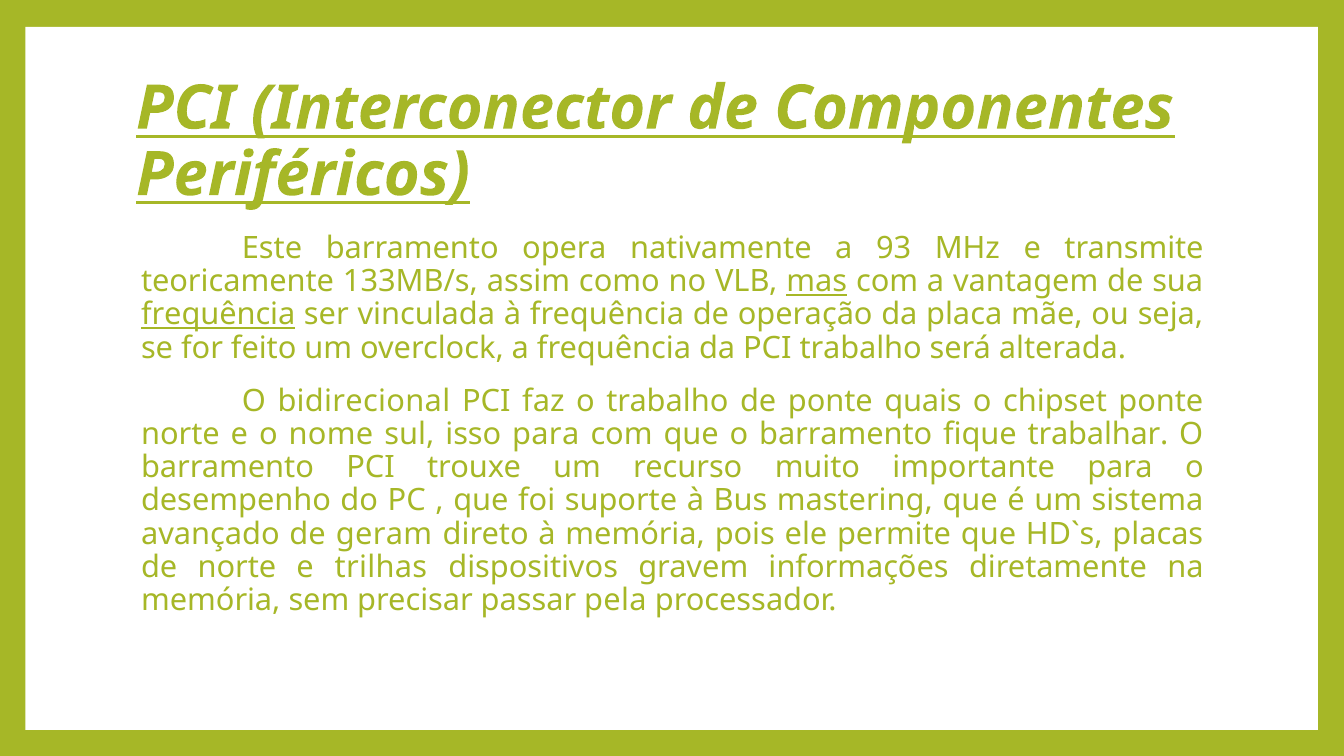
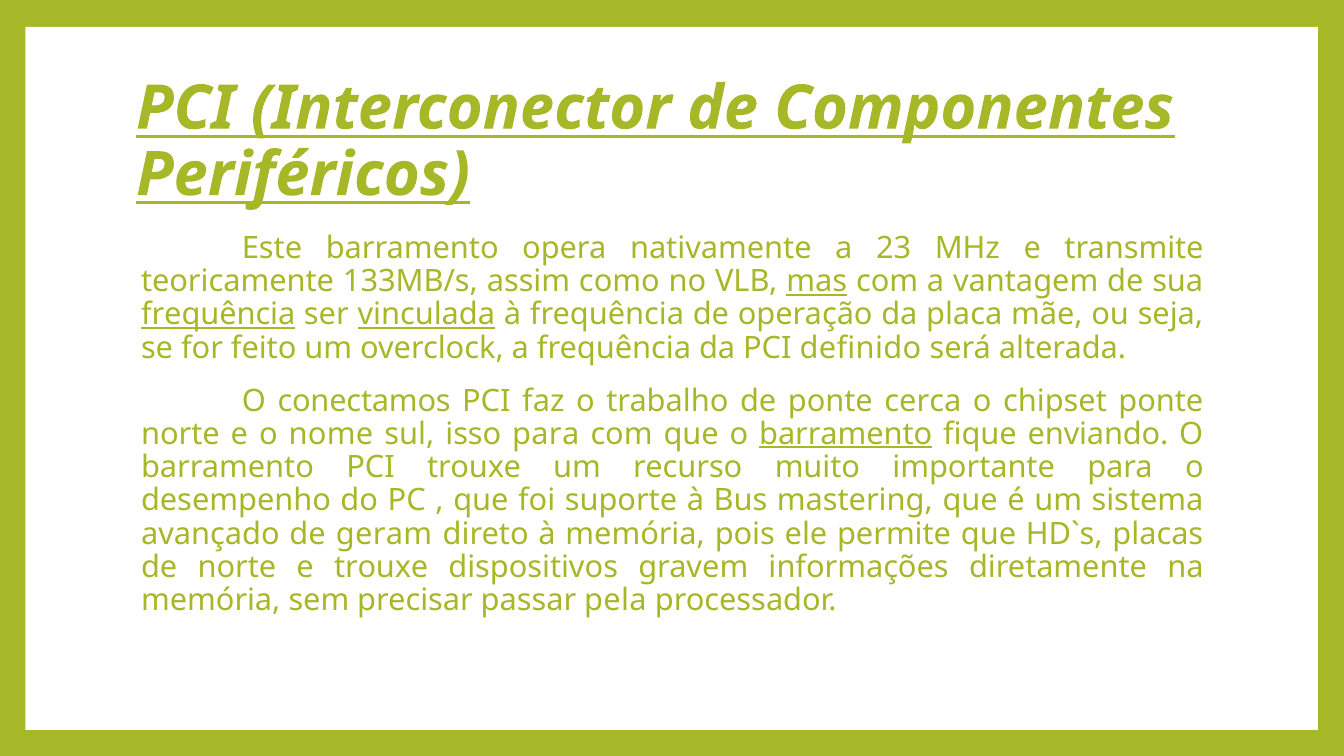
93: 93 -> 23
vinculada underline: none -> present
PCI trabalho: trabalho -> definido
bidirecional: bidirecional -> conectamos
quais: quais -> cerca
barramento at (846, 434) underline: none -> present
trabalhar: trabalhar -> enviando
e trilhas: trilhas -> trouxe
